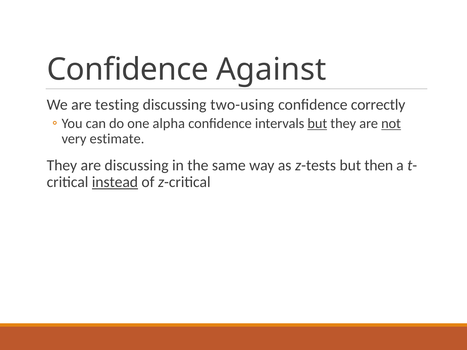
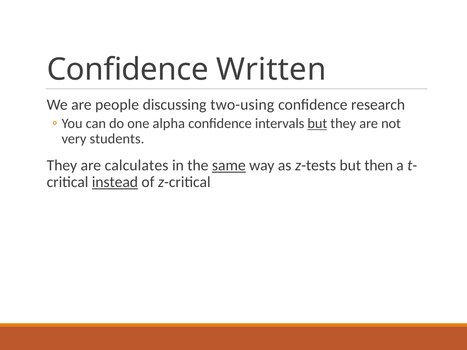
Against: Against -> Written
testing: testing -> people
correctly: correctly -> research
not underline: present -> none
estimate: estimate -> students
are discussing: discussing -> calculates
same underline: none -> present
